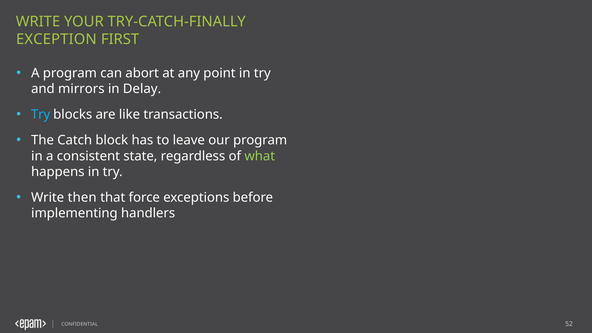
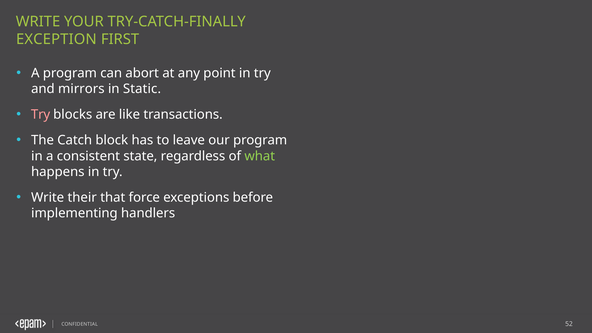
Delay: Delay -> Static
Try at (41, 115) colour: light blue -> pink
then: then -> their
